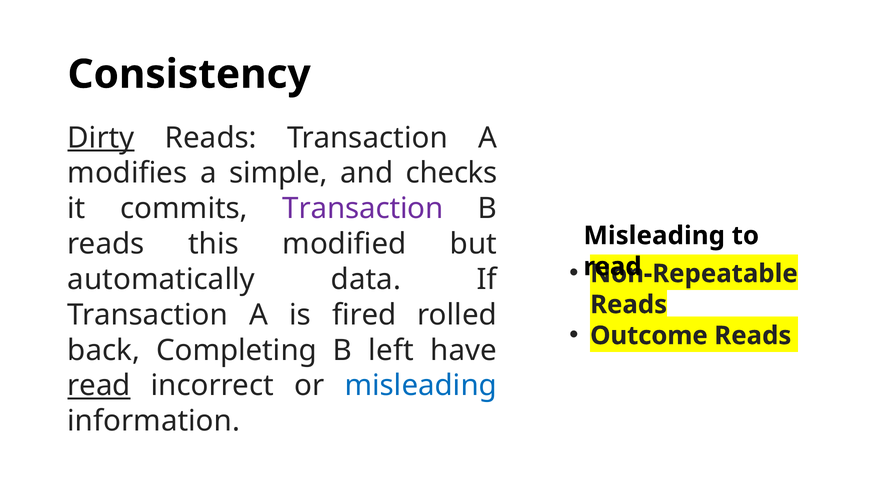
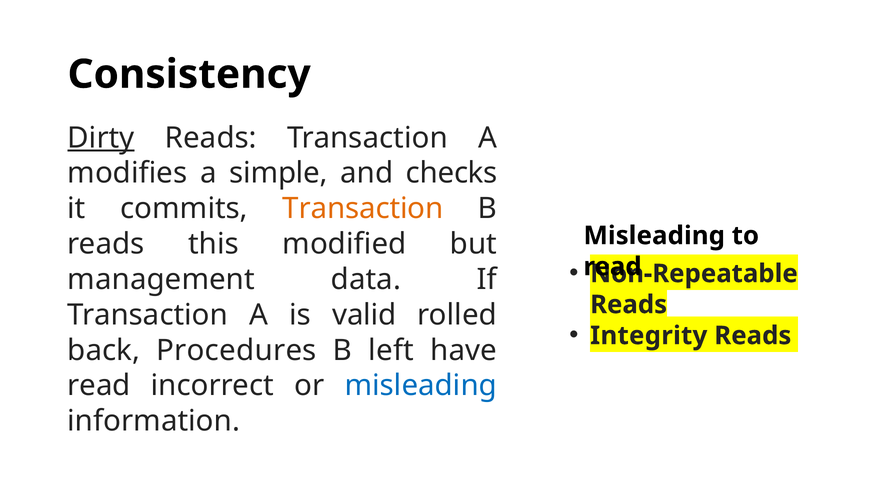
Transaction at (363, 209) colour: purple -> orange
automatically: automatically -> management
fired: fired -> valid
Outcome: Outcome -> Integrity
Completing: Completing -> Procedures
read at (99, 386) underline: present -> none
